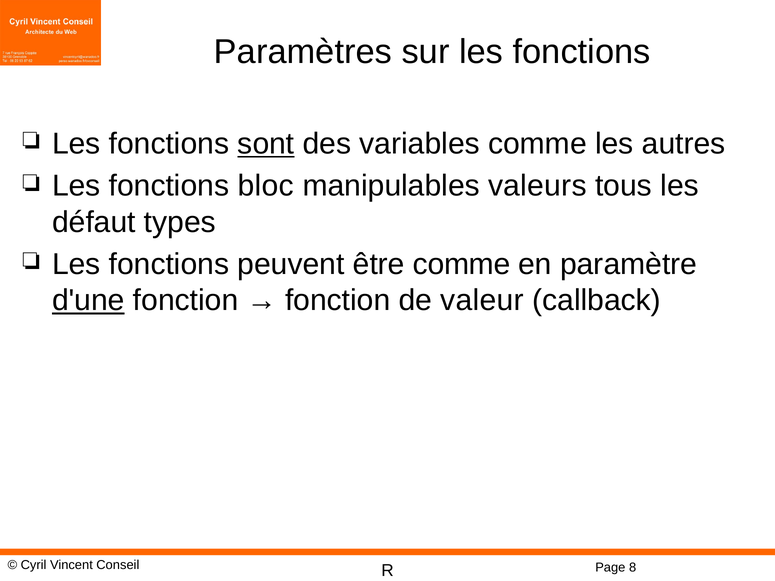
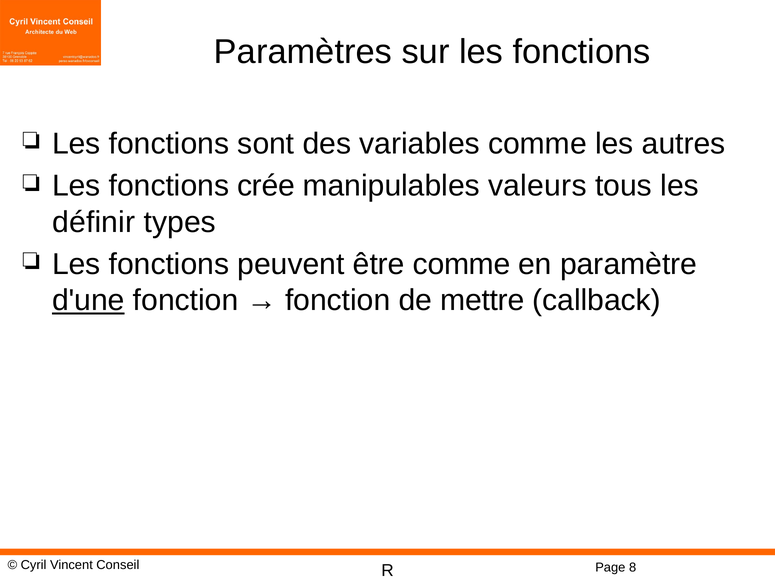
sont underline: present -> none
bloc: bloc -> crée
défaut: défaut -> définir
valeur: valeur -> mettre
